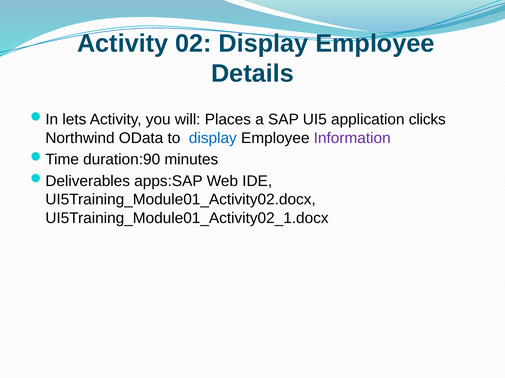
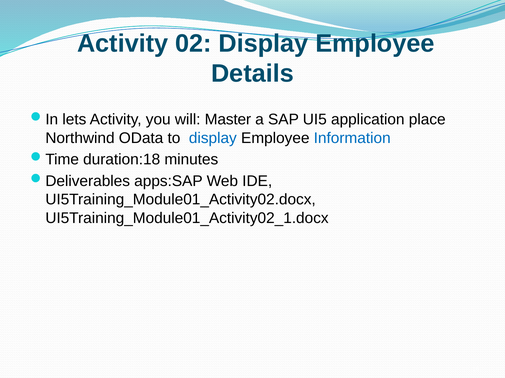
Places: Places -> Master
clicks: clicks -> place
Information colour: purple -> blue
duration:90: duration:90 -> duration:18
